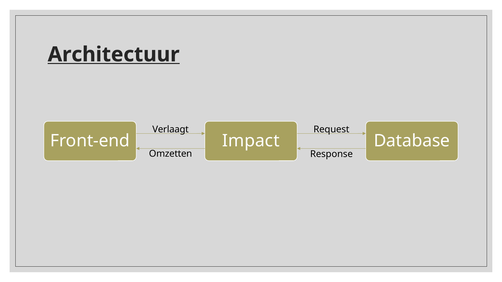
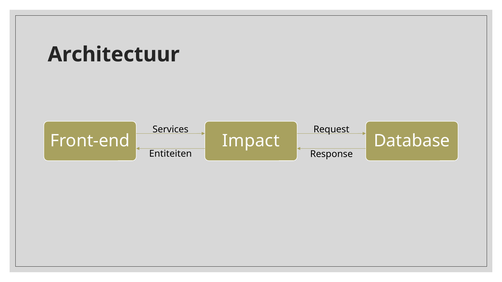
Architectuur underline: present -> none
Verlaagt: Verlaagt -> Services
Omzetten: Omzetten -> Entiteiten
